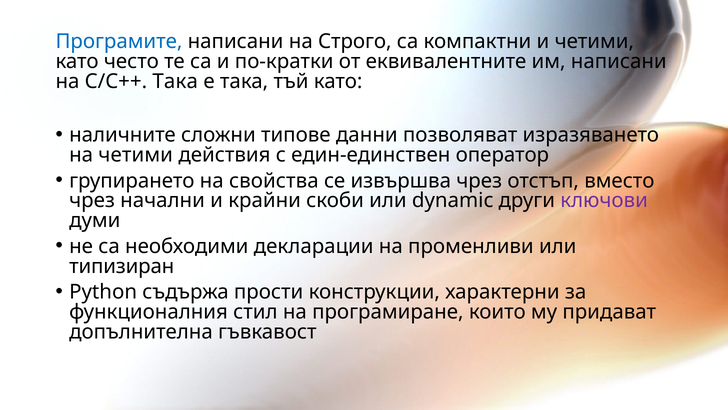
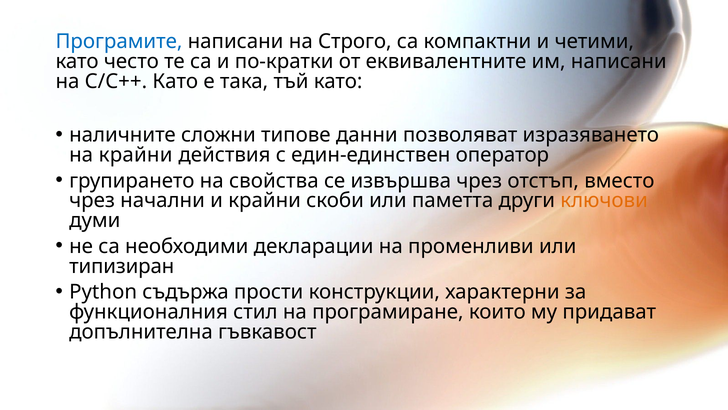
C/C++ Така: Така -> Като
на четими: четими -> крайни
dynamic: dynamic -> паметта
ключови colour: purple -> orange
